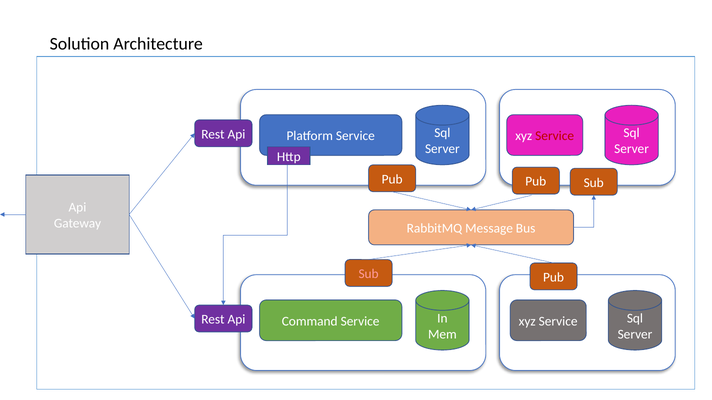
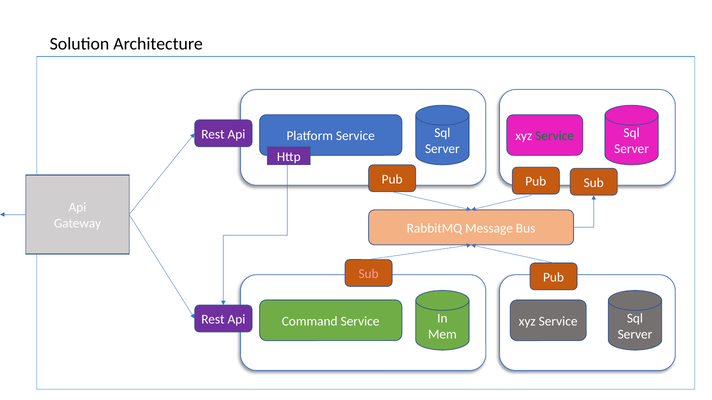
Service at (555, 136) colour: red -> green
